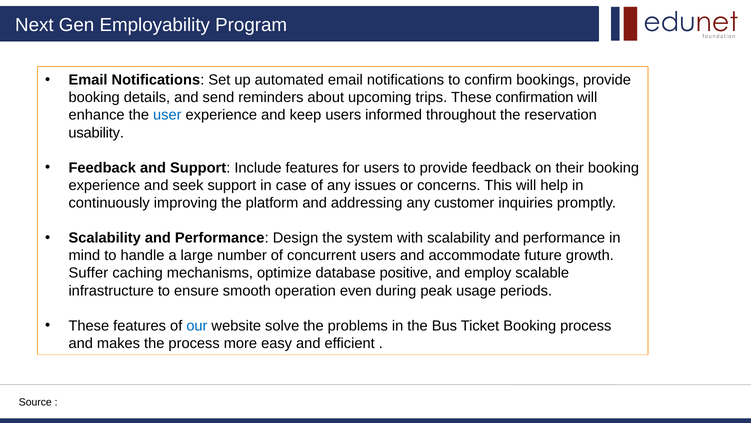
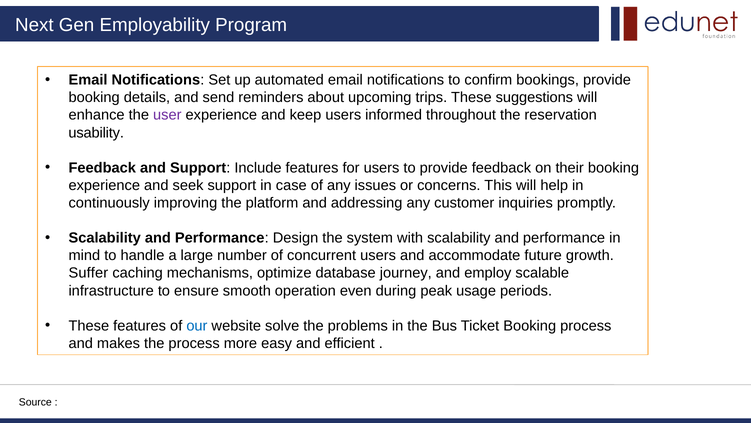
confirmation: confirmation -> suggestions
user colour: blue -> purple
positive: positive -> journey
